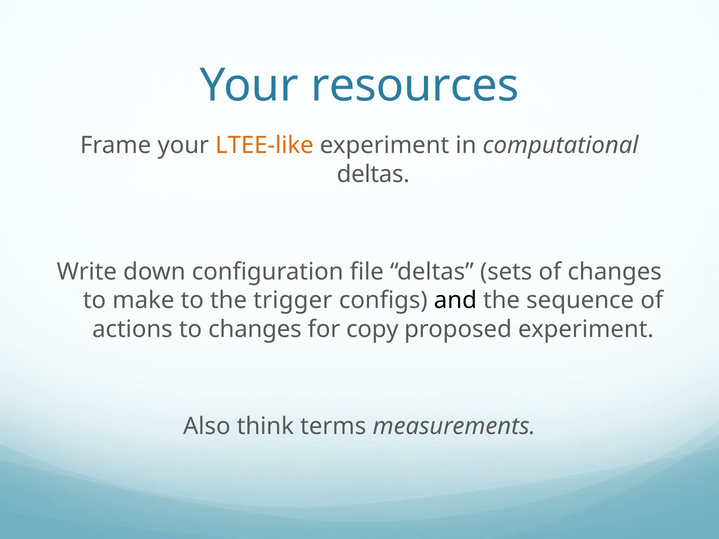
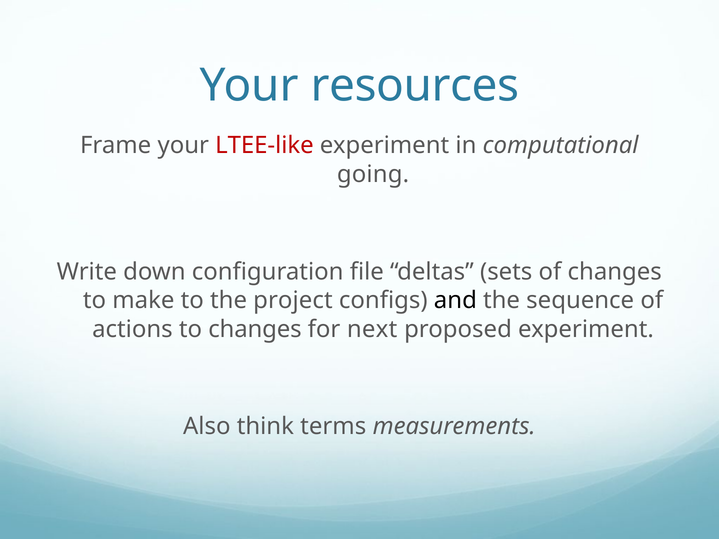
LTEE-like colour: orange -> red
deltas at (373, 174): deltas -> going
trigger: trigger -> project
copy: copy -> next
